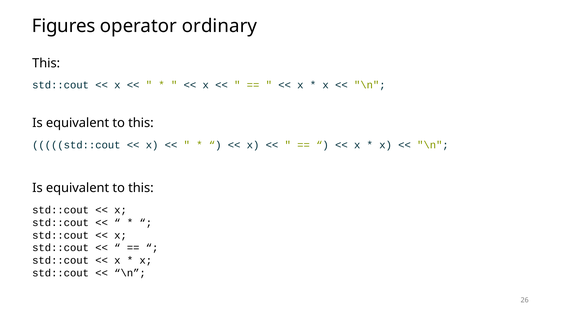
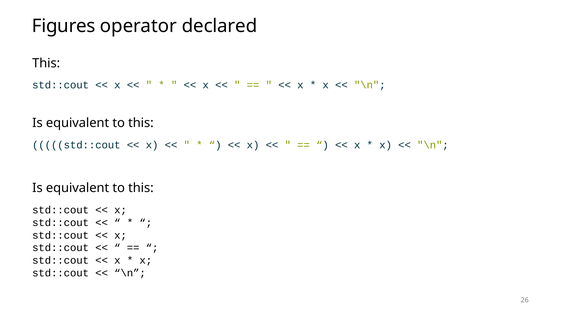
ordinary: ordinary -> declared
